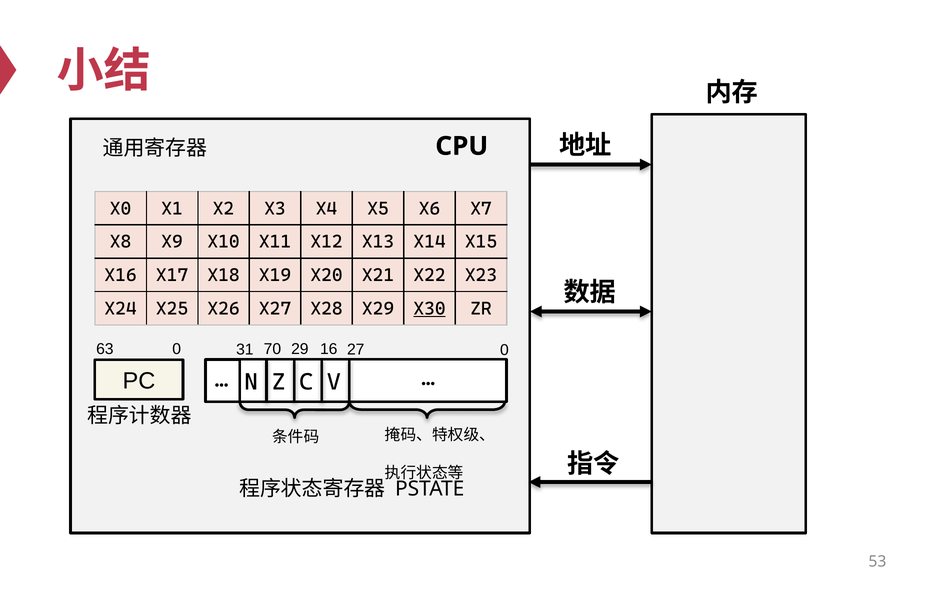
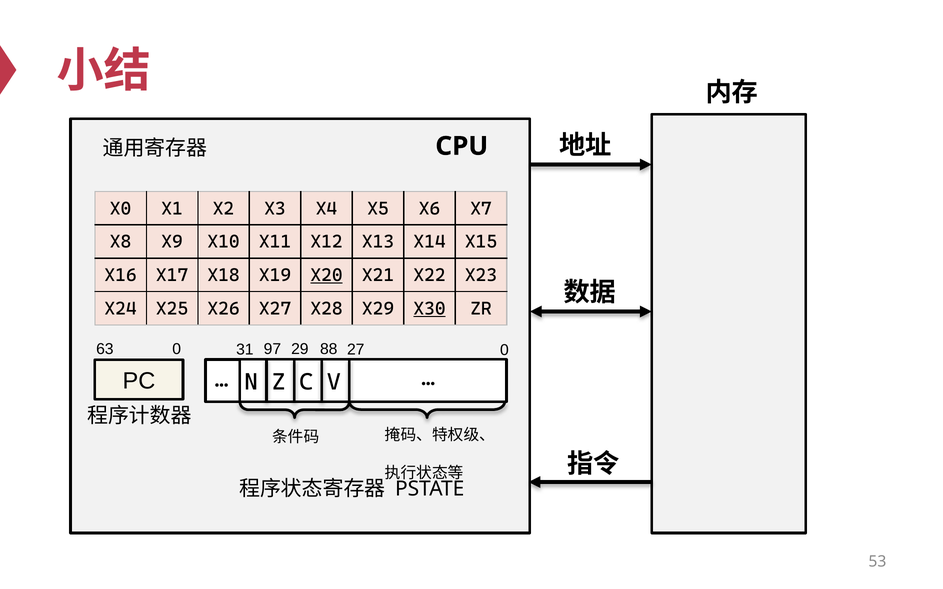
X20 underline: none -> present
70: 70 -> 97
16: 16 -> 88
